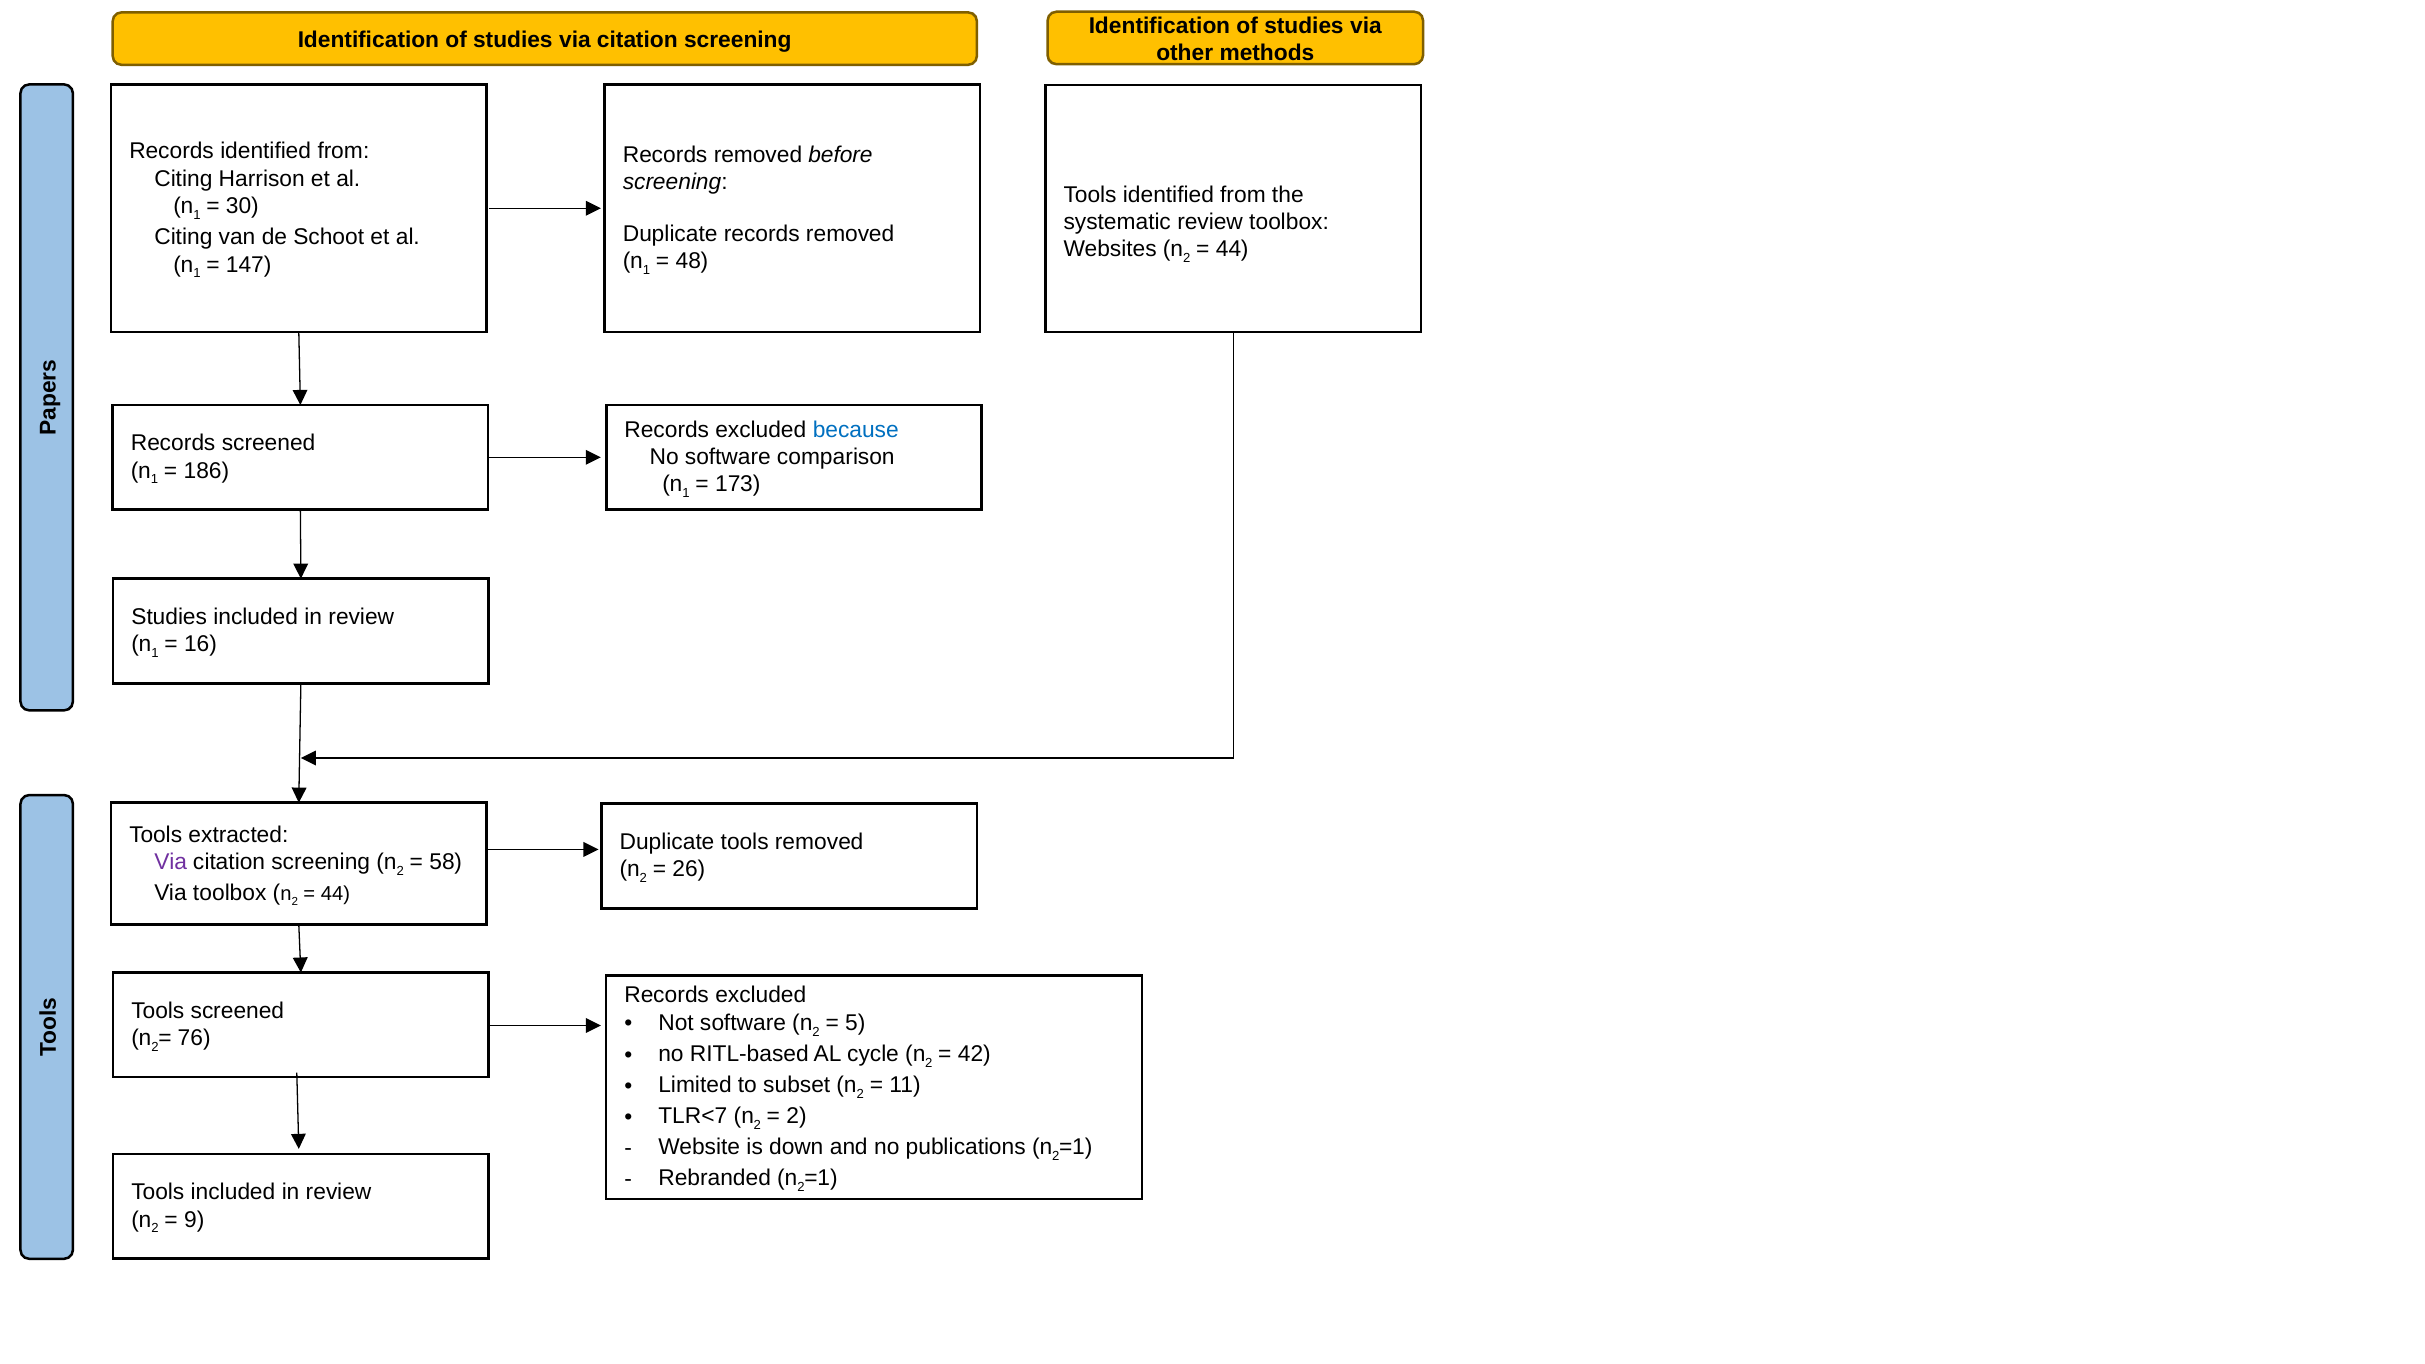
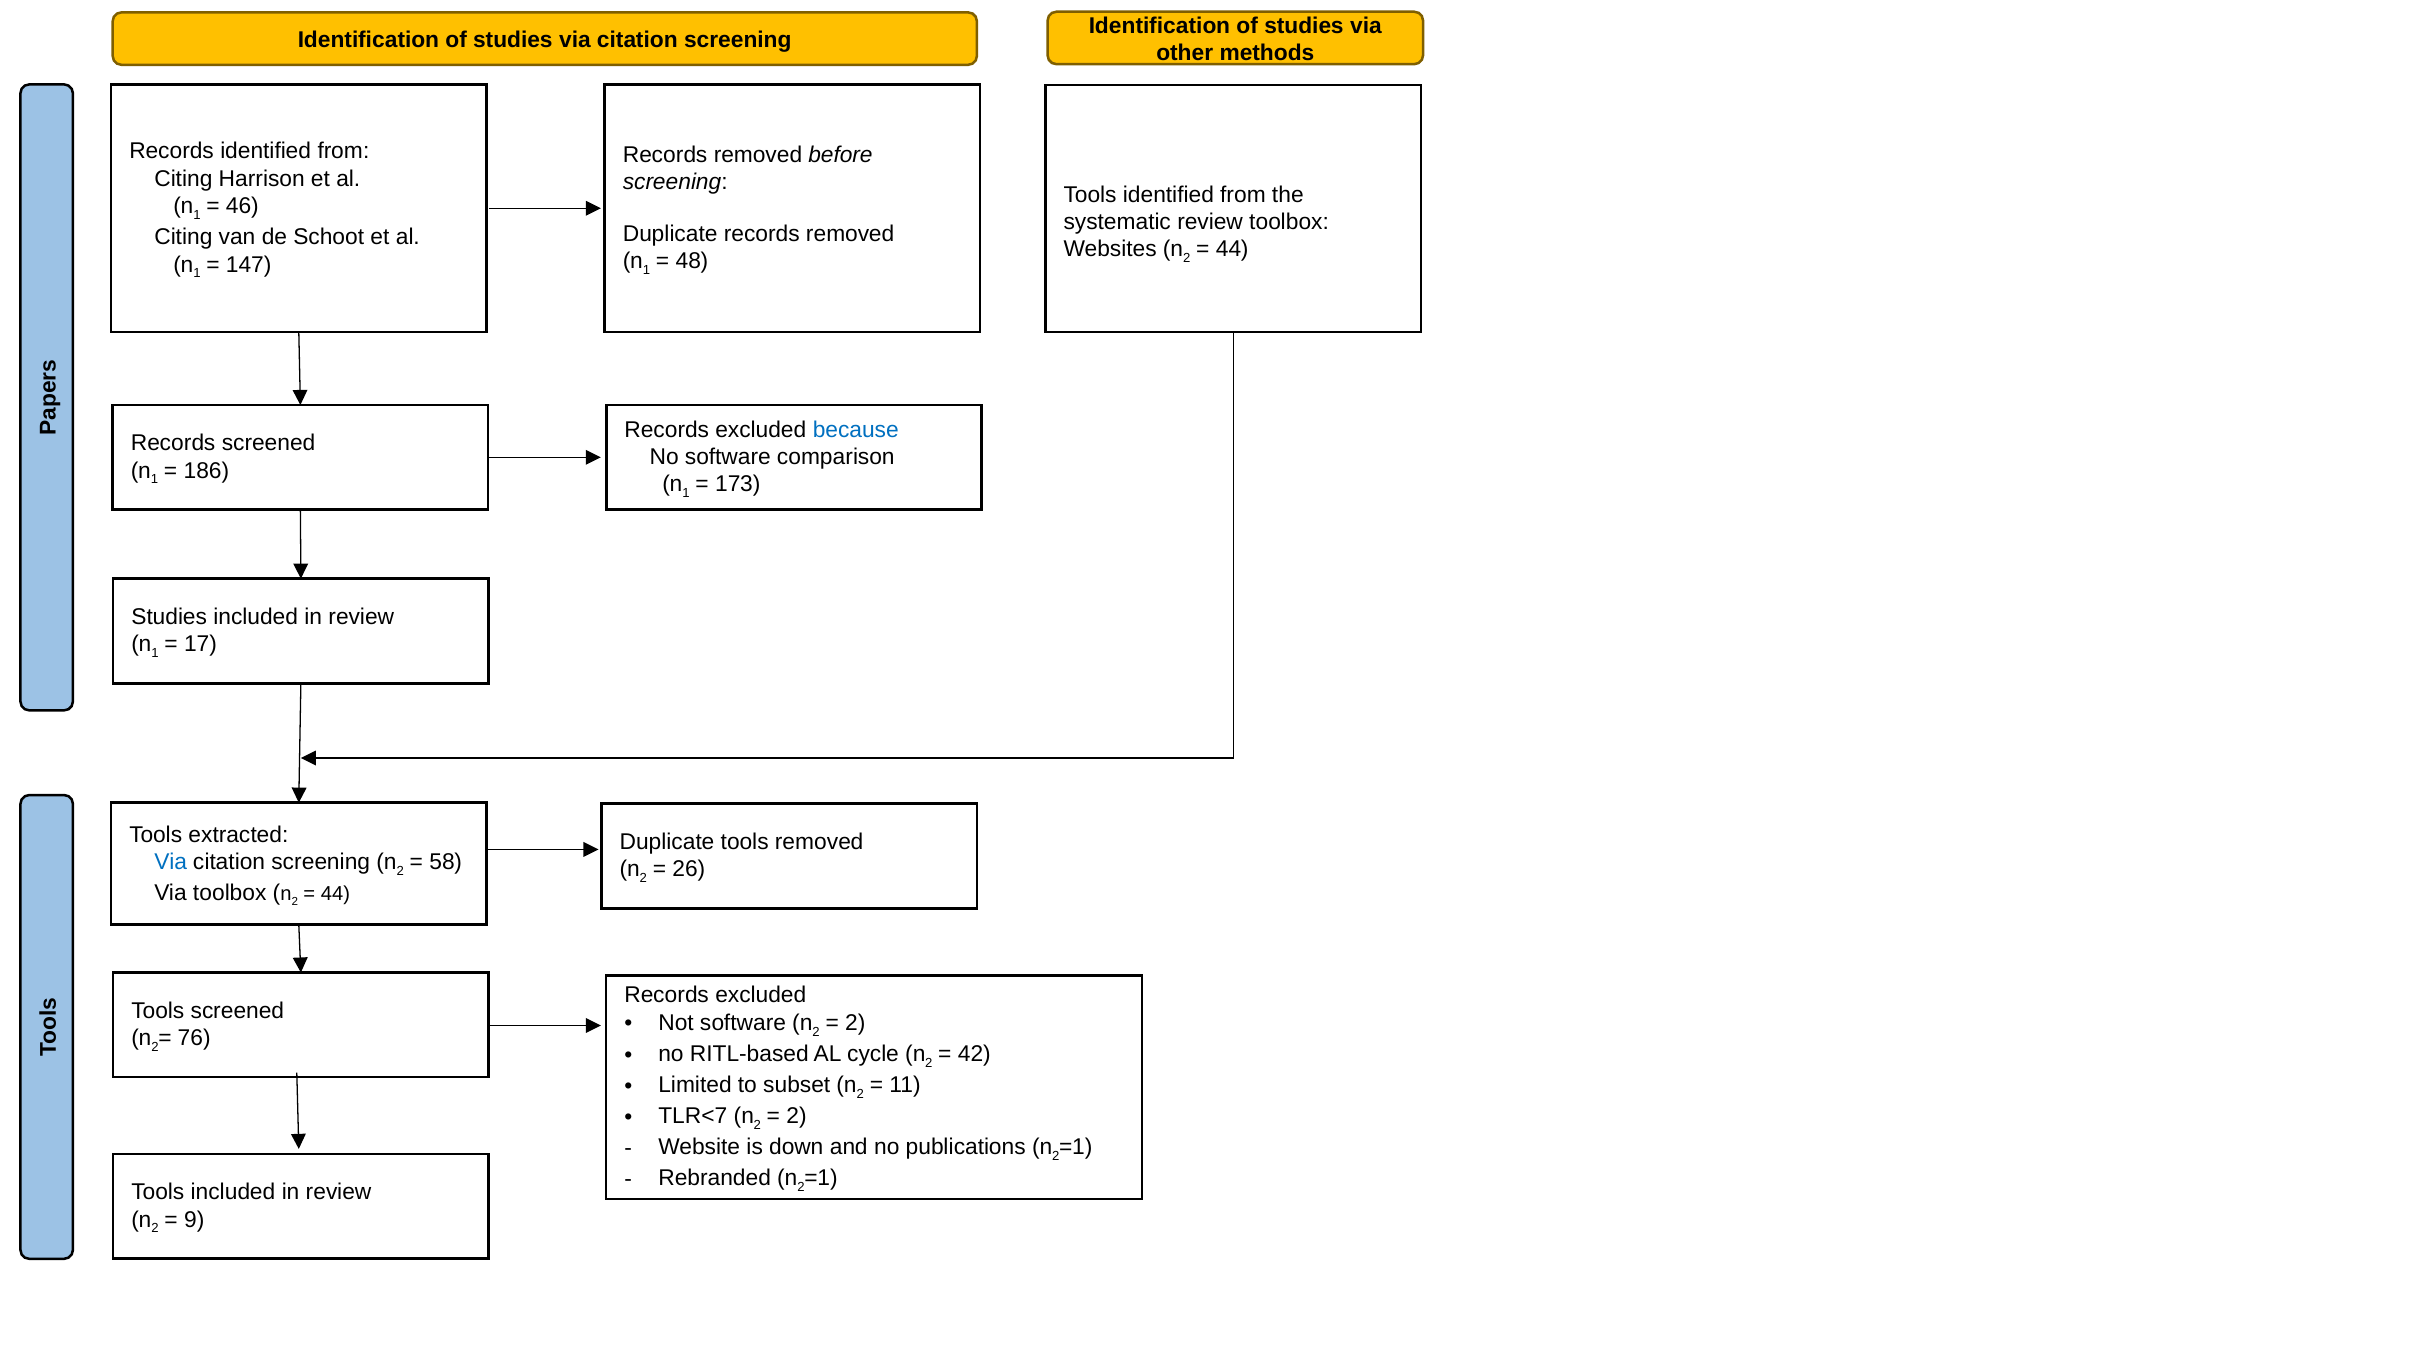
30: 30 -> 46
16: 16 -> 17
Via at (171, 862) colour: purple -> blue
5 at (855, 1023): 5 -> 2
